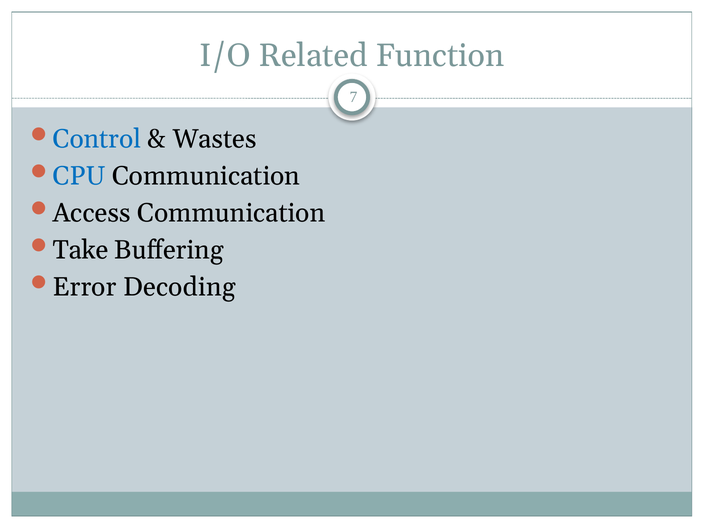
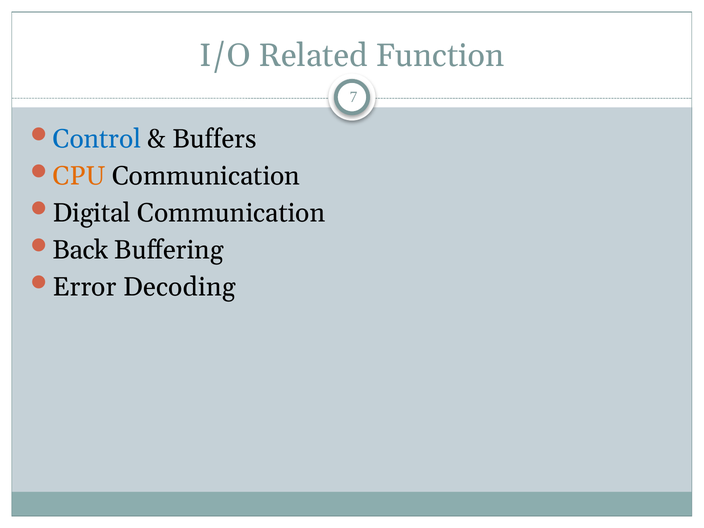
Wastes: Wastes -> Buffers
CPU colour: blue -> orange
Access: Access -> Digital
Take: Take -> Back
